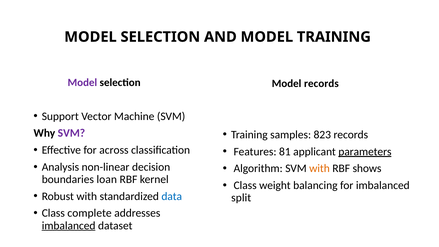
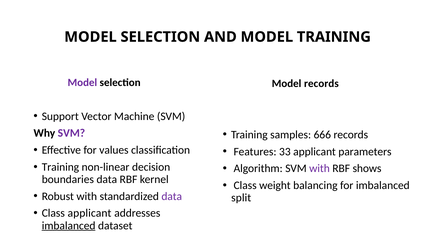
823: 823 -> 666
across: across -> values
81: 81 -> 33
parameters underline: present -> none
Analysis at (60, 167): Analysis -> Training
with at (320, 168) colour: orange -> purple
boundaries loan: loan -> data
data at (172, 196) colour: blue -> purple
Class complete: complete -> applicant
